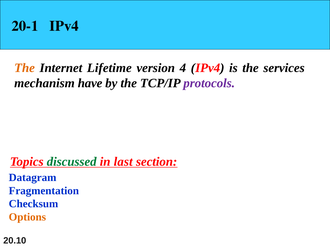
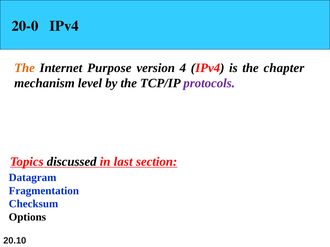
20-1: 20-1 -> 20-0
Lifetime: Lifetime -> Purpose
services: services -> chapter
have: have -> level
discussed colour: green -> black
Options colour: orange -> black
